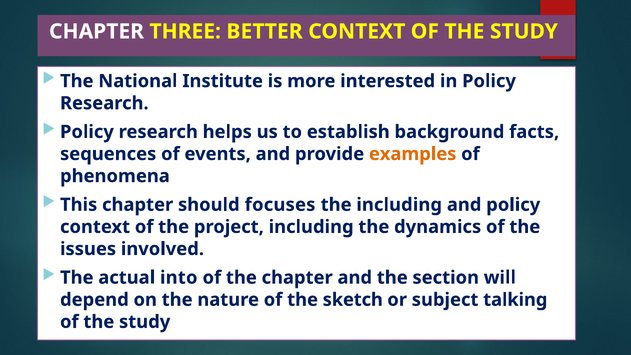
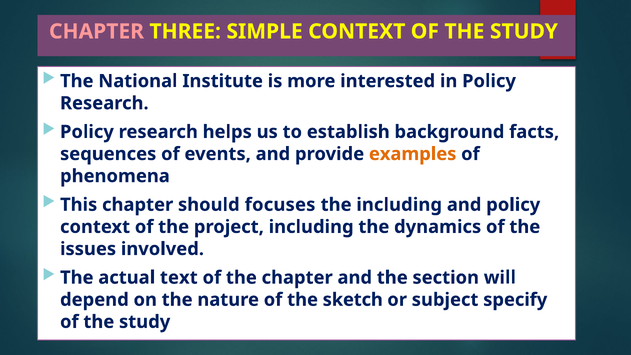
CHAPTER at (96, 31) colour: white -> pink
BETTER: BETTER -> SIMPLE
into: into -> text
talking: talking -> specify
